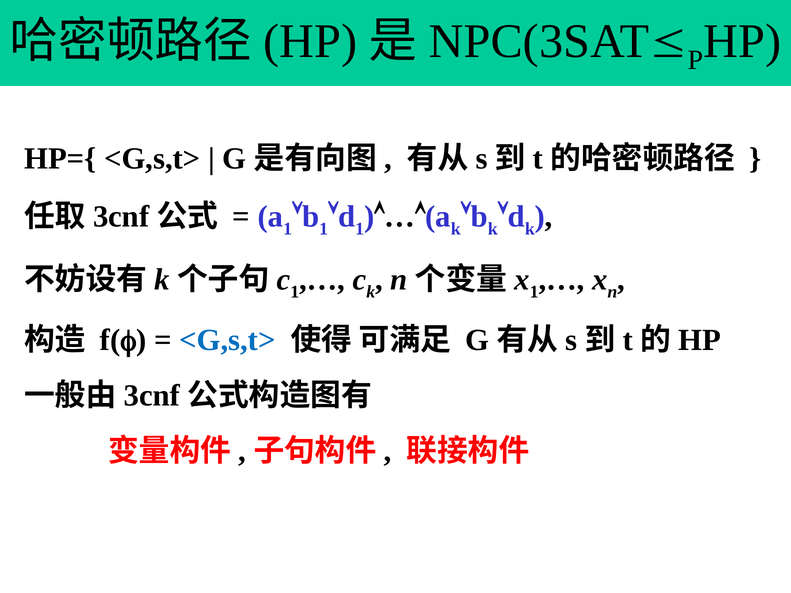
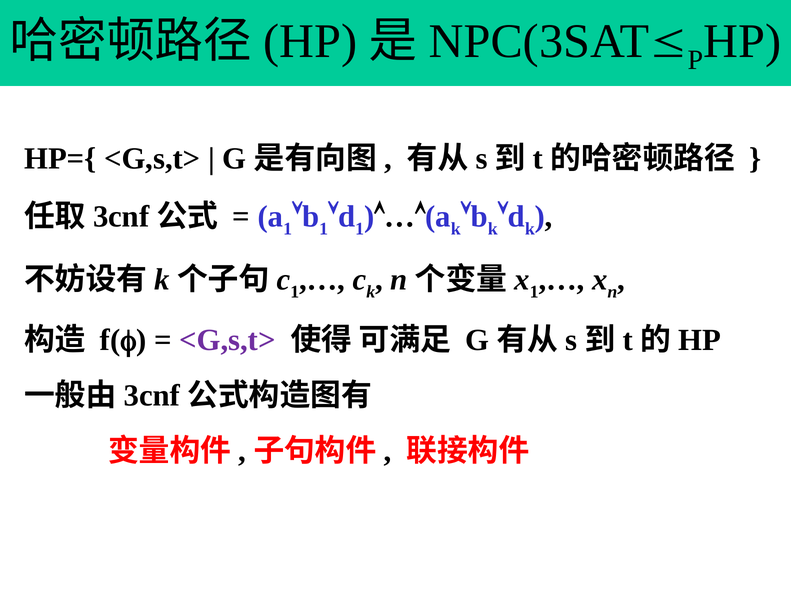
<G,s,t> at (227, 340) colour: blue -> purple
